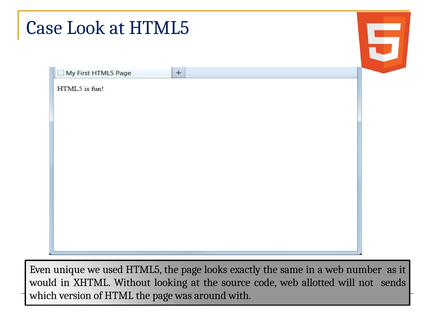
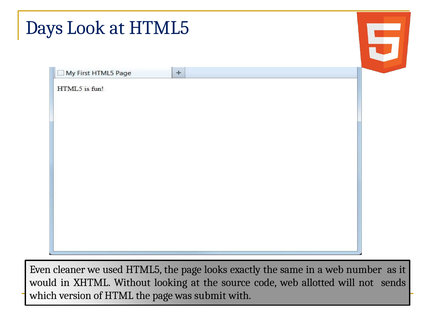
Case: Case -> Days
unique: unique -> cleaner
around: around -> submit
